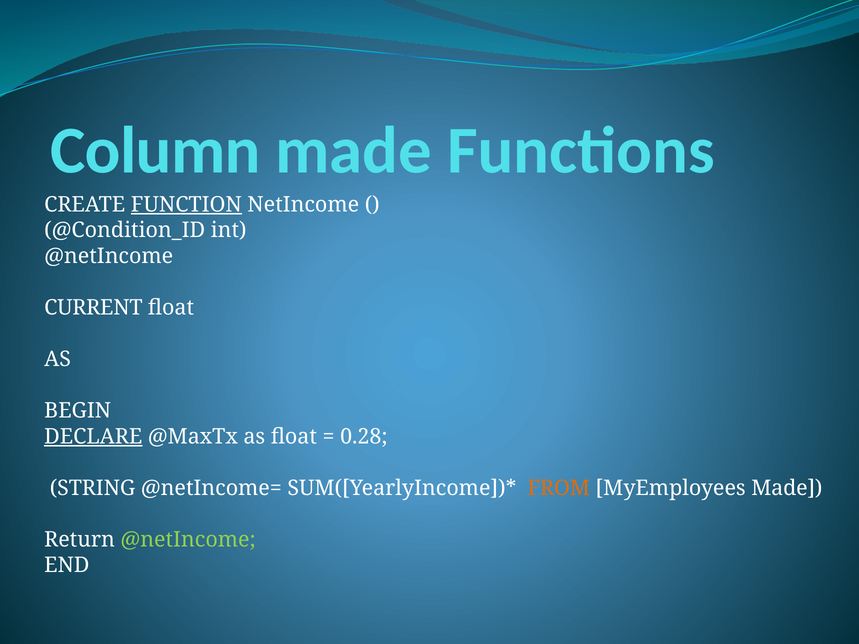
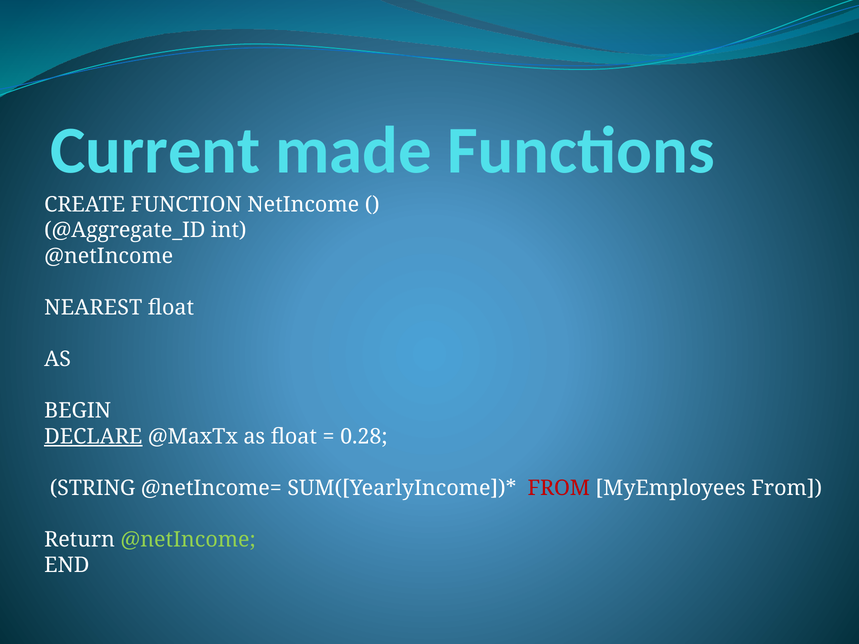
Column: Column -> Current
FUNCTION underline: present -> none
@Condition_ID: @Condition_ID -> @Aggregate_ID
CURRENT: CURRENT -> NEAREST
FROM at (559, 488) colour: orange -> red
MyEmployees Made: Made -> From
